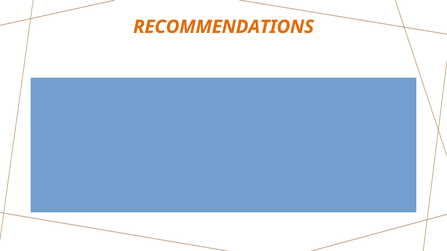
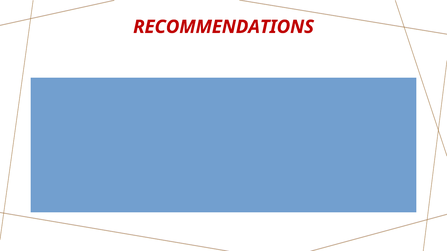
RECOMMENDATIONS colour: orange -> red
